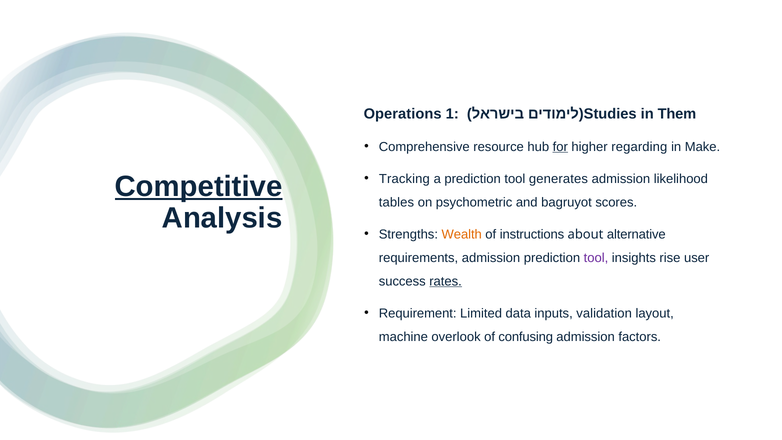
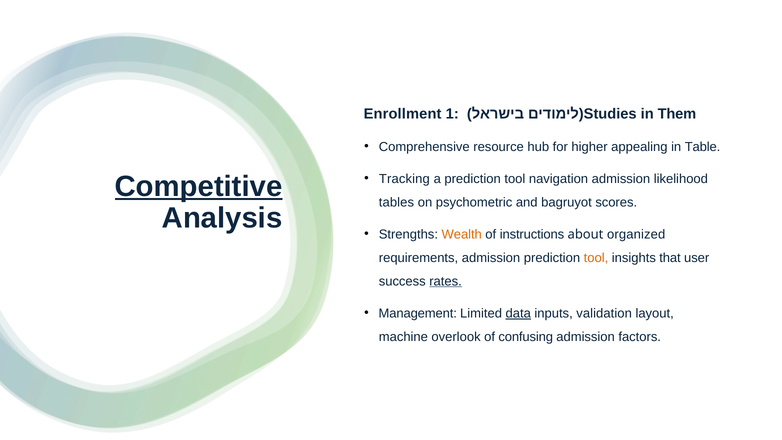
Operations: Operations -> Enrollment
for underline: present -> none
regarding: regarding -> appealing
Make: Make -> Table
generates: generates -> navigation
alternative: alternative -> organized
tool at (596, 258) colour: purple -> orange
rise: rise -> that
Requirement: Requirement -> Management
data underline: none -> present
